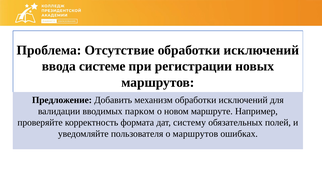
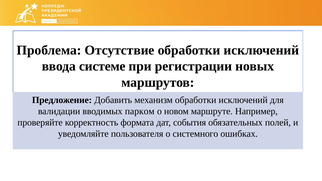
систему: систему -> события
о маршрутов: маршрутов -> системного
